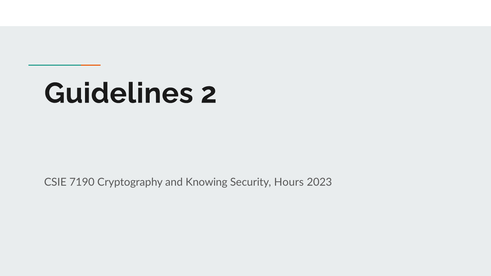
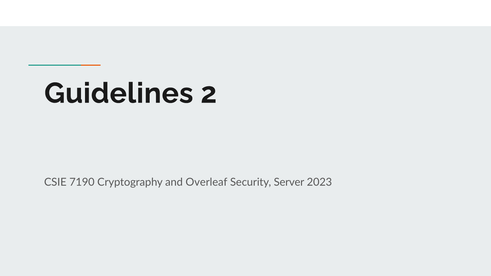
Knowing: Knowing -> Overleaf
Hours: Hours -> Server
